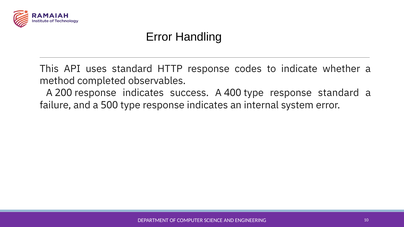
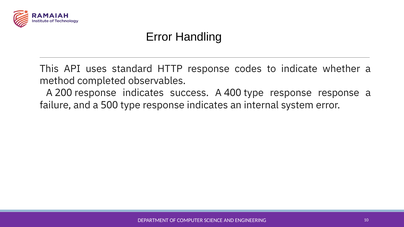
response standard: standard -> response
